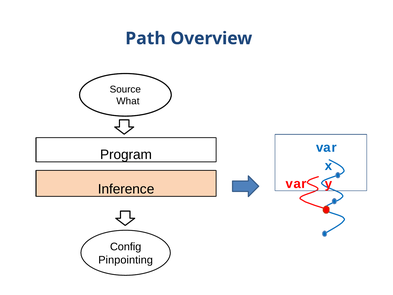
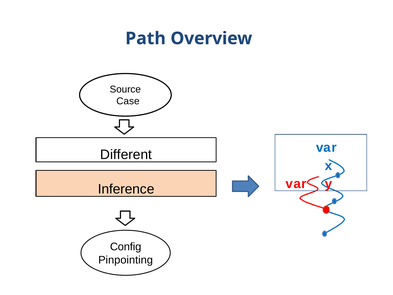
What: What -> Case
Program: Program -> Different
